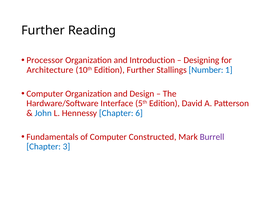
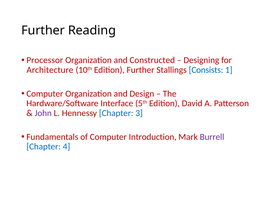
Introduction: Introduction -> Constructed
Number: Number -> Consists
John colour: blue -> purple
6: 6 -> 3
Constructed: Constructed -> Introduction
3: 3 -> 4
